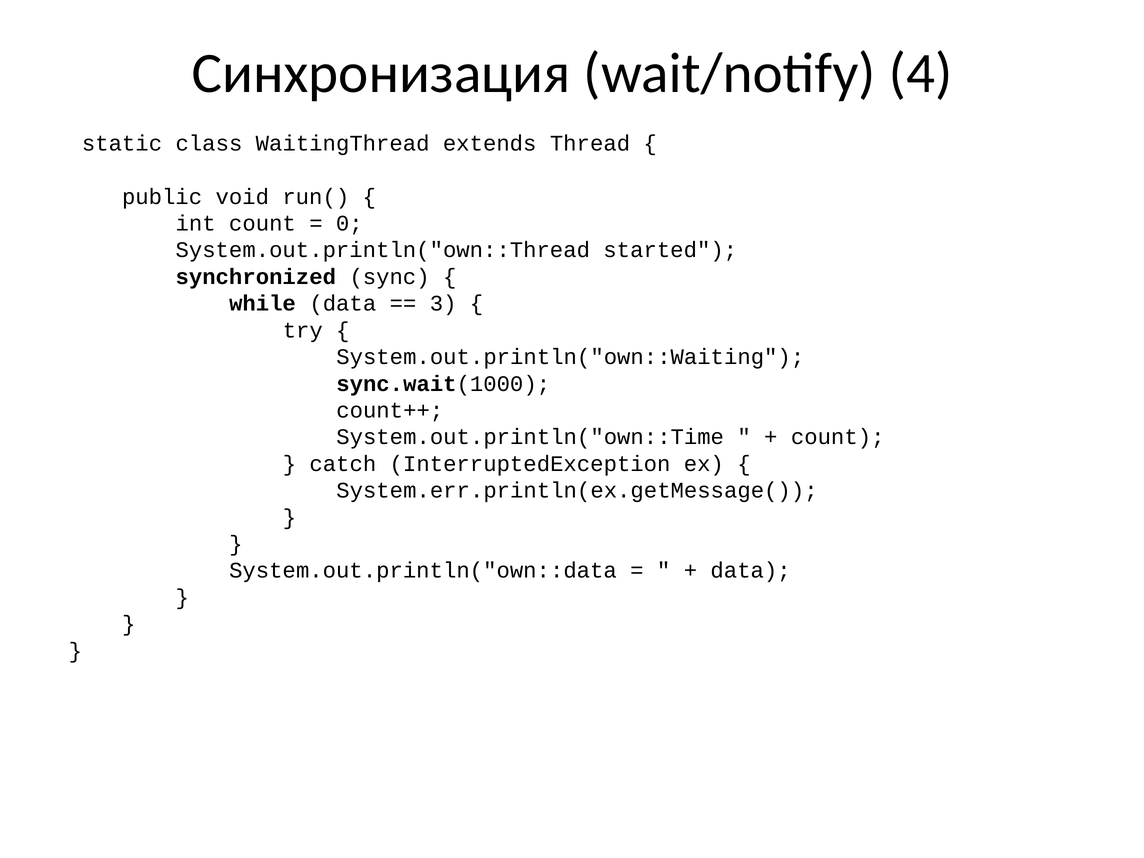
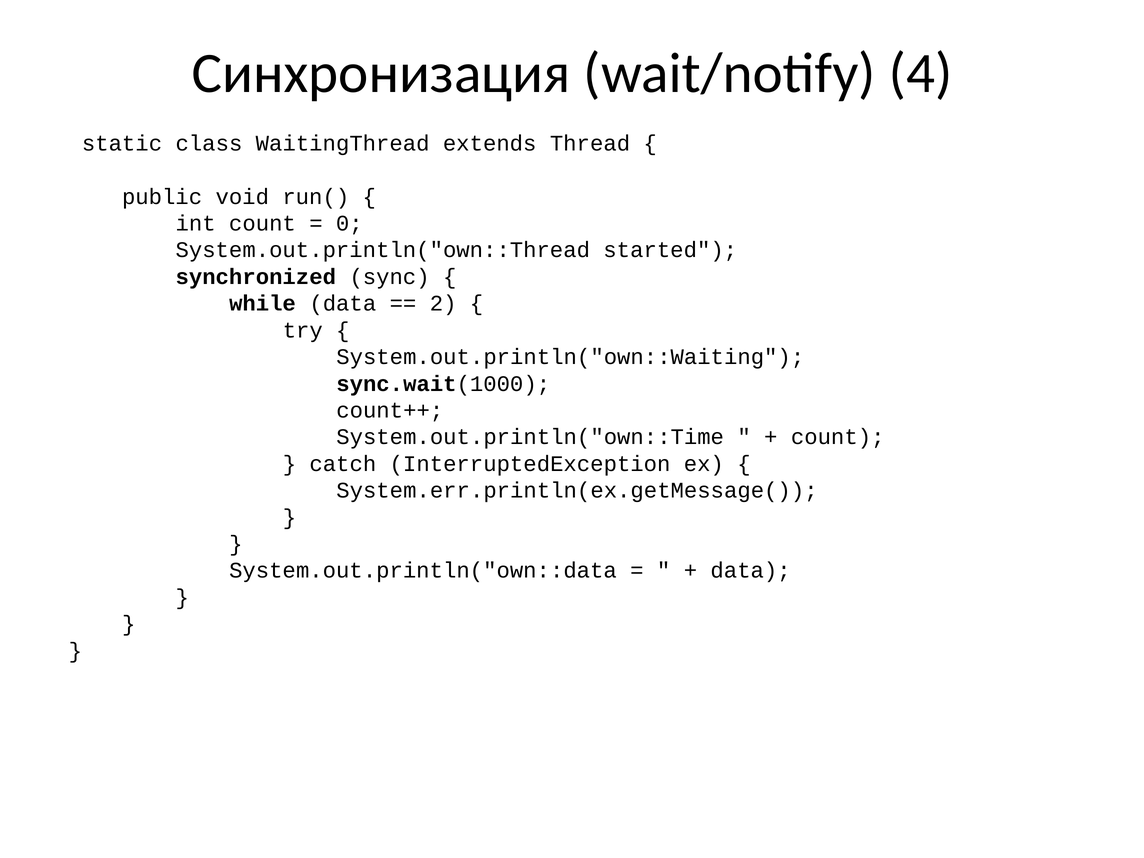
3: 3 -> 2
